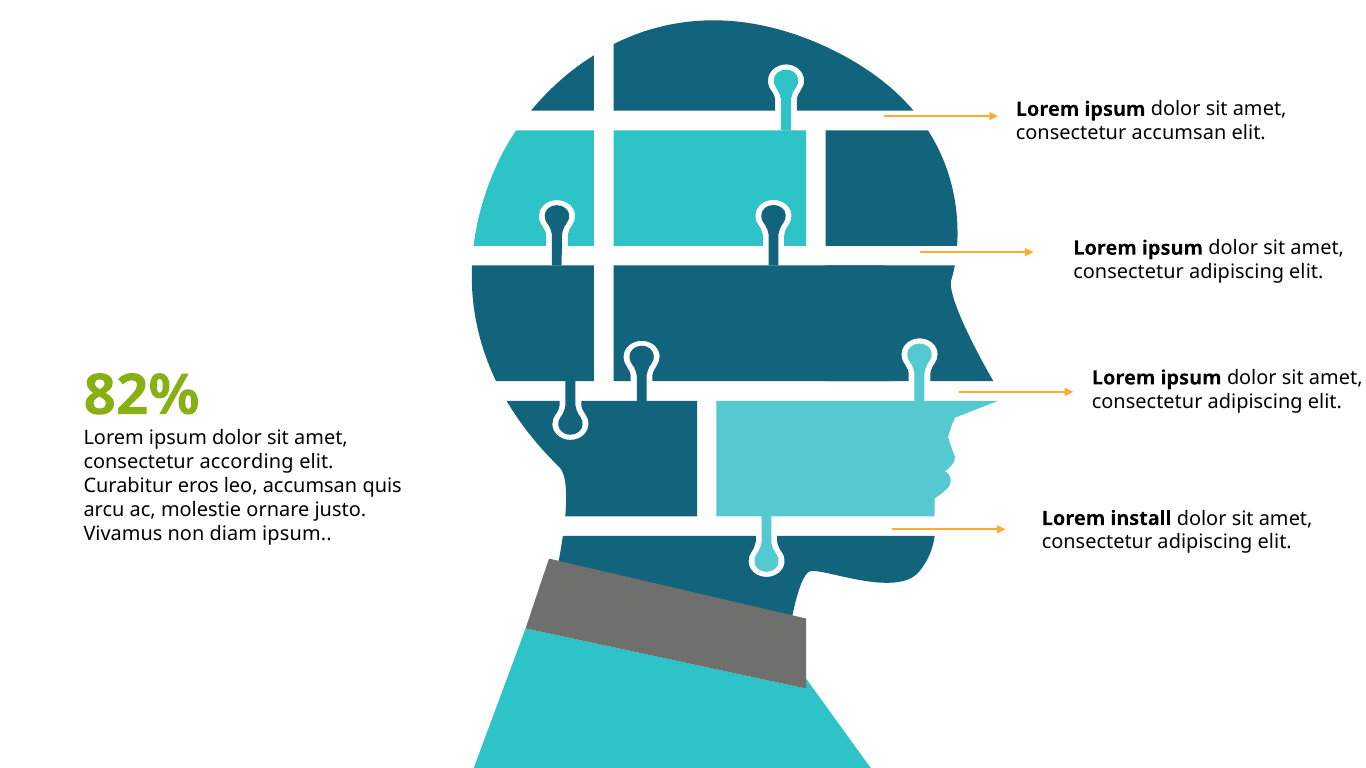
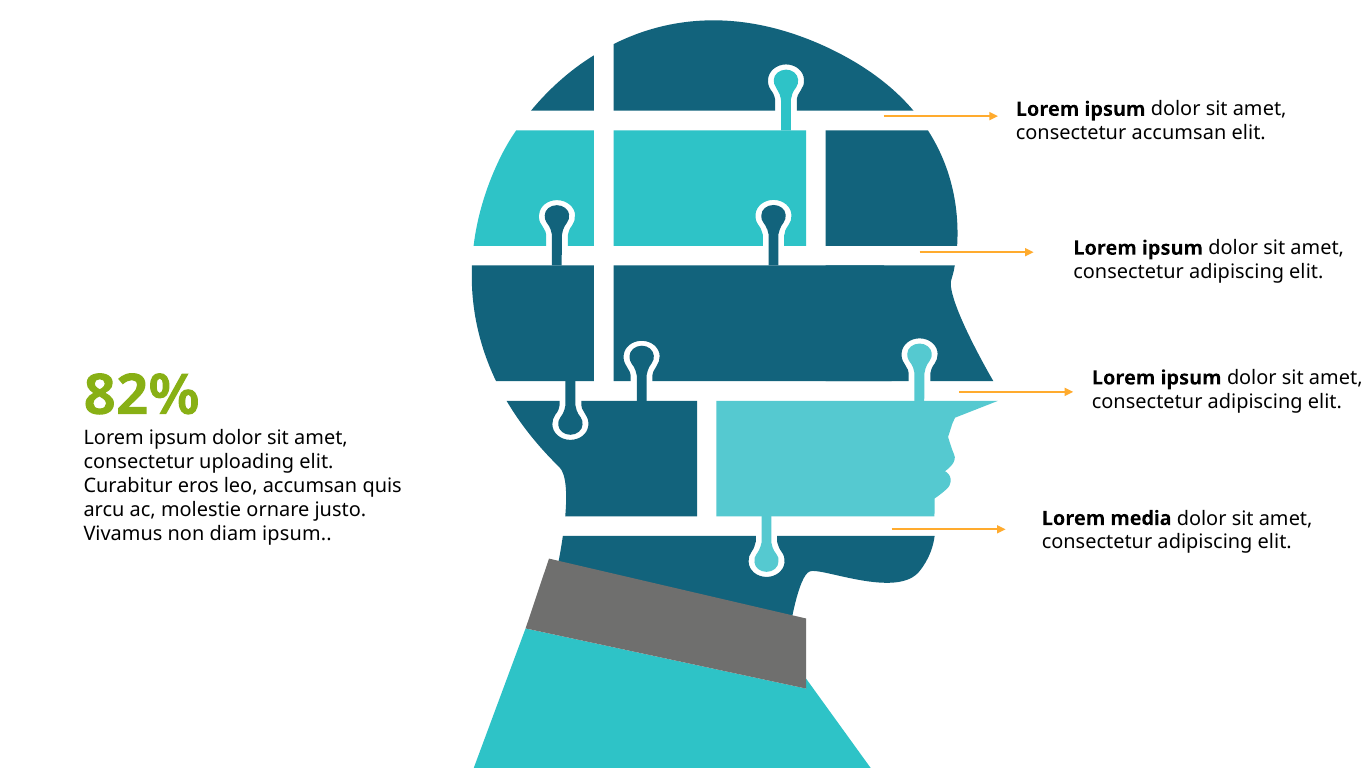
according: according -> uploading
install: install -> media
